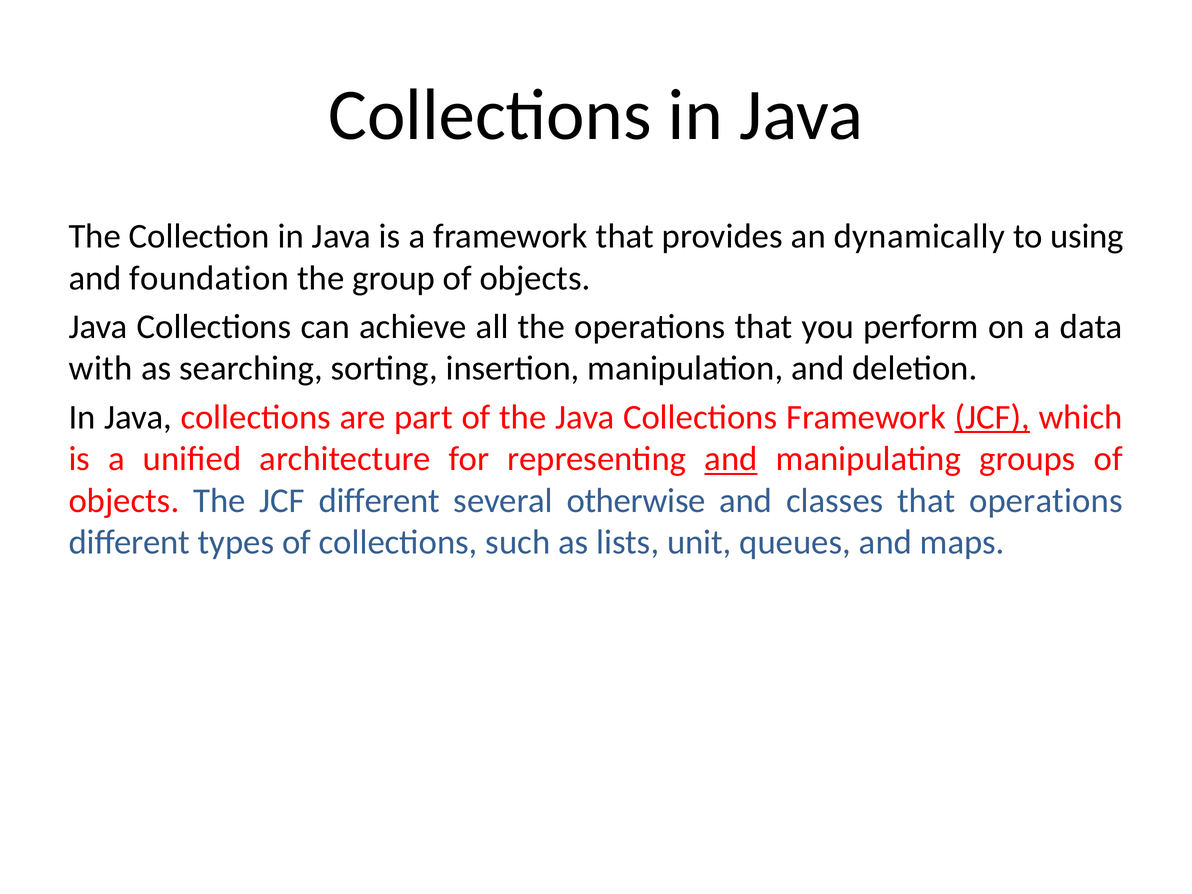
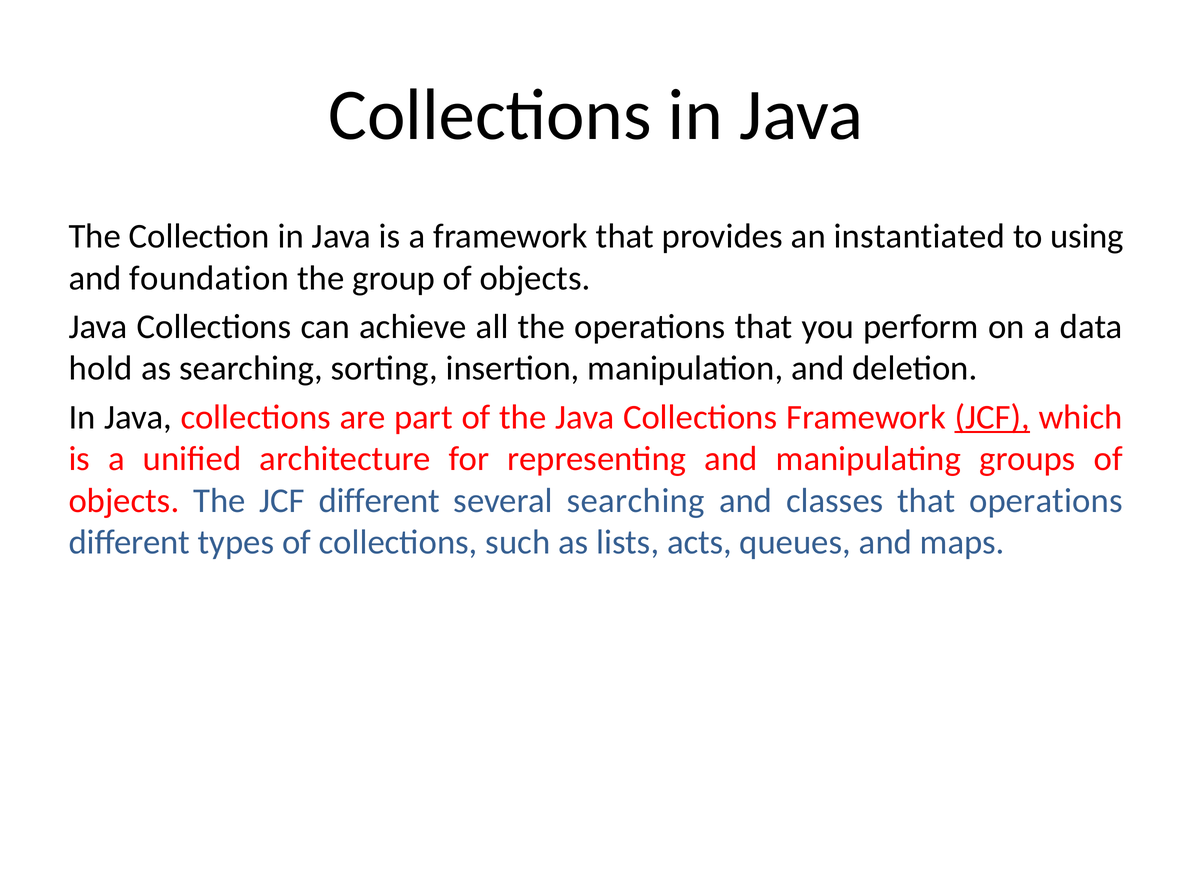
dynamically: dynamically -> instantiated
with: with -> hold
and at (731, 459) underline: present -> none
several otherwise: otherwise -> searching
unit: unit -> acts
